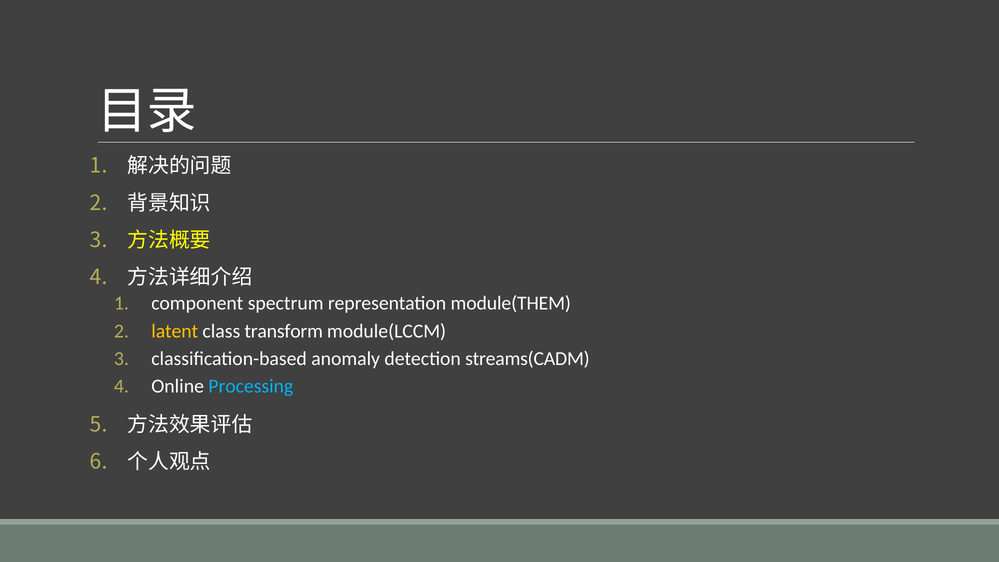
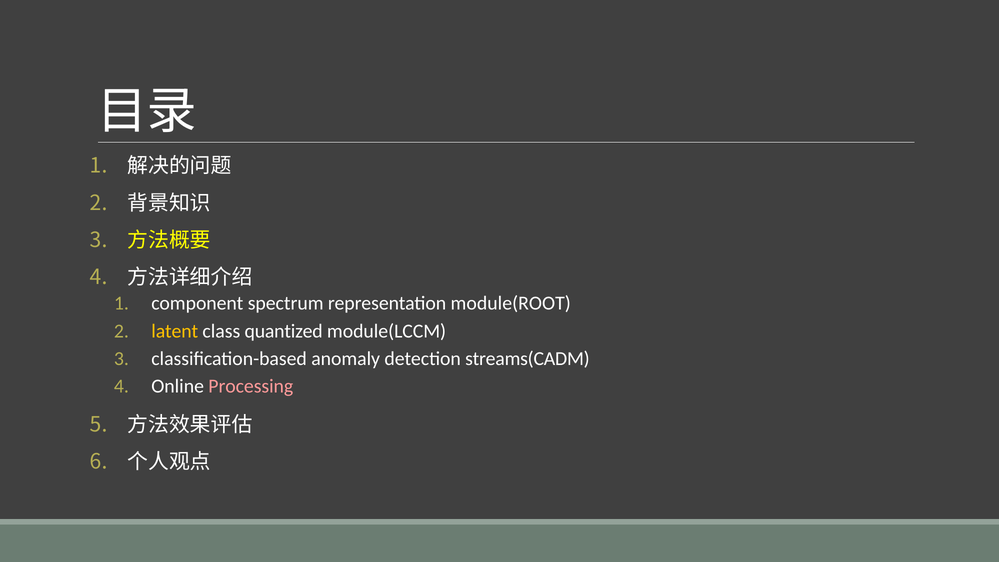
module(THEM: module(THEM -> module(ROOT
transform: transform -> quantized
Processing colour: light blue -> pink
